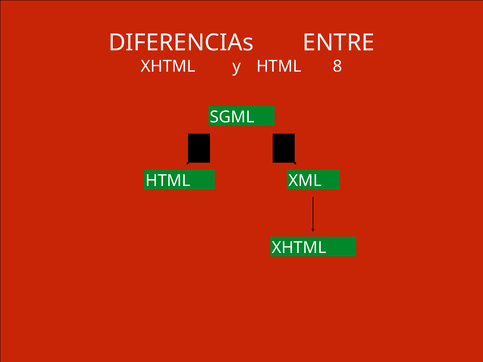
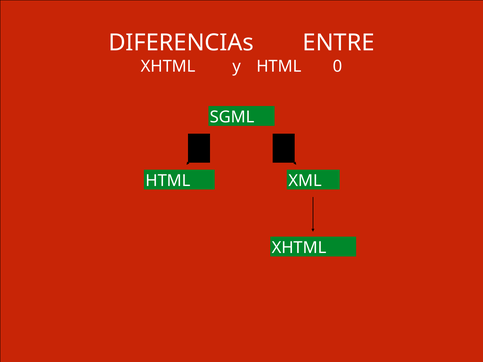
8: 8 -> 0
